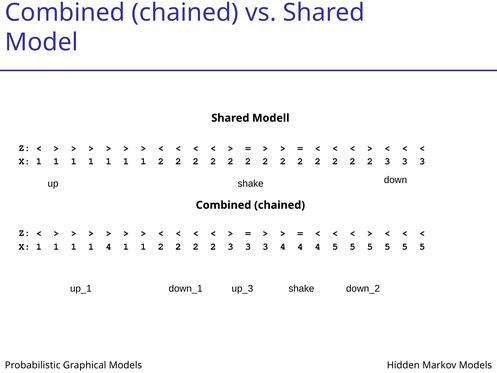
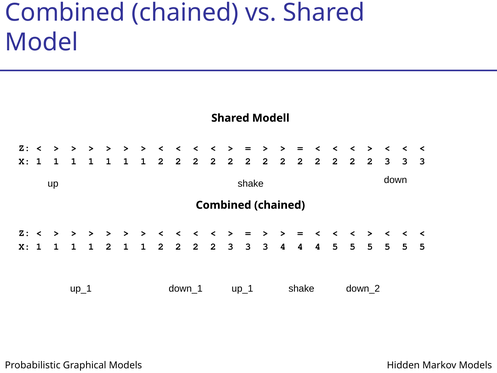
4 at (109, 246): 4 -> 2
down_1 up_3: up_3 -> up_1
